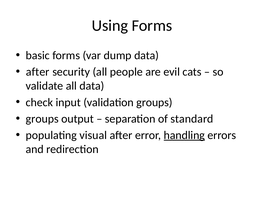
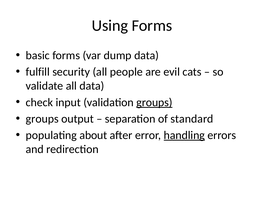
after at (38, 72): after -> fulfill
groups at (154, 102) underline: none -> present
visual: visual -> about
